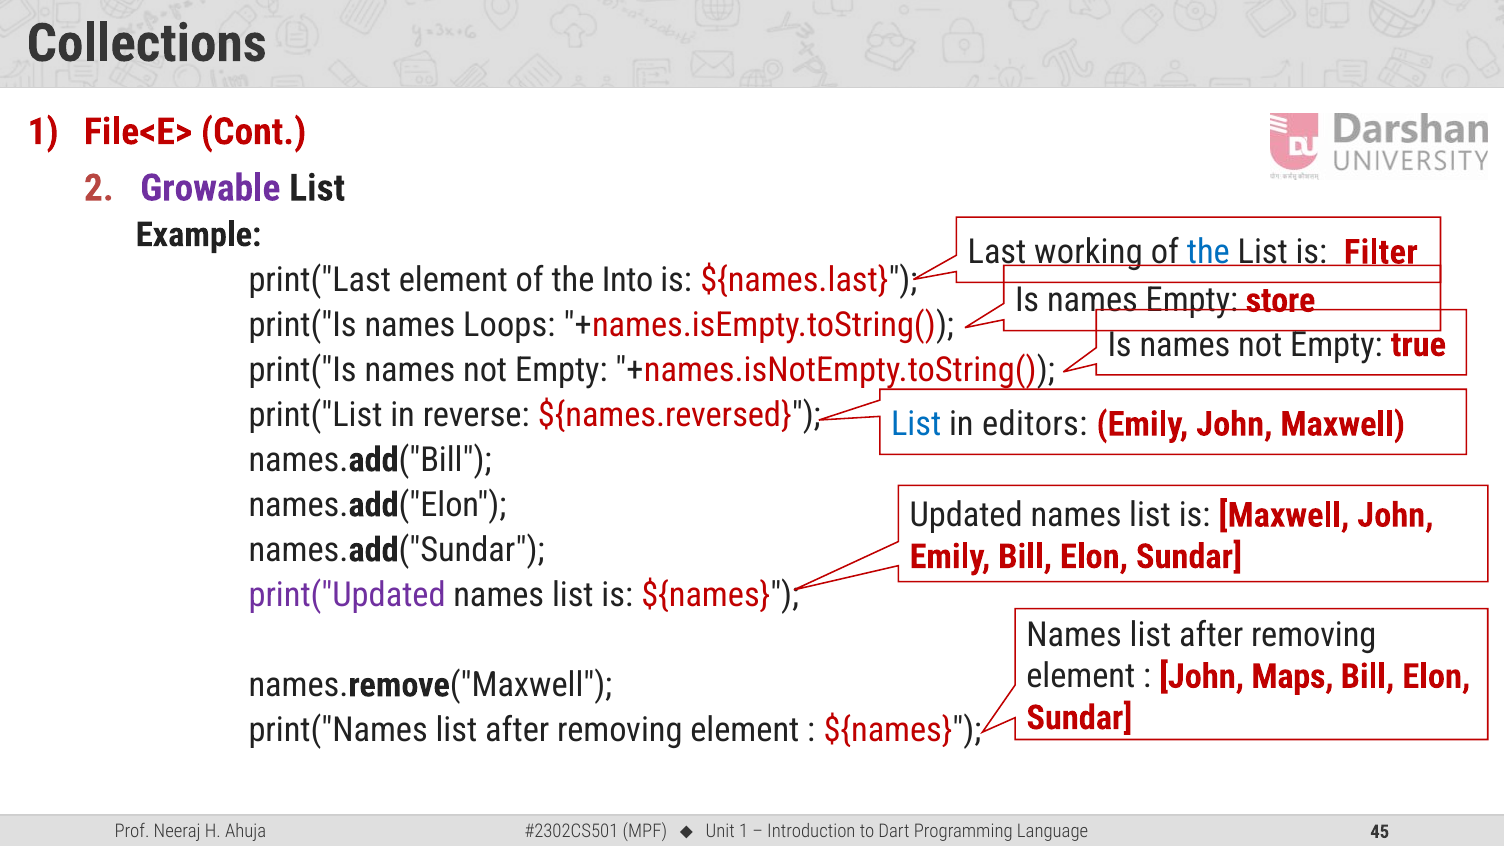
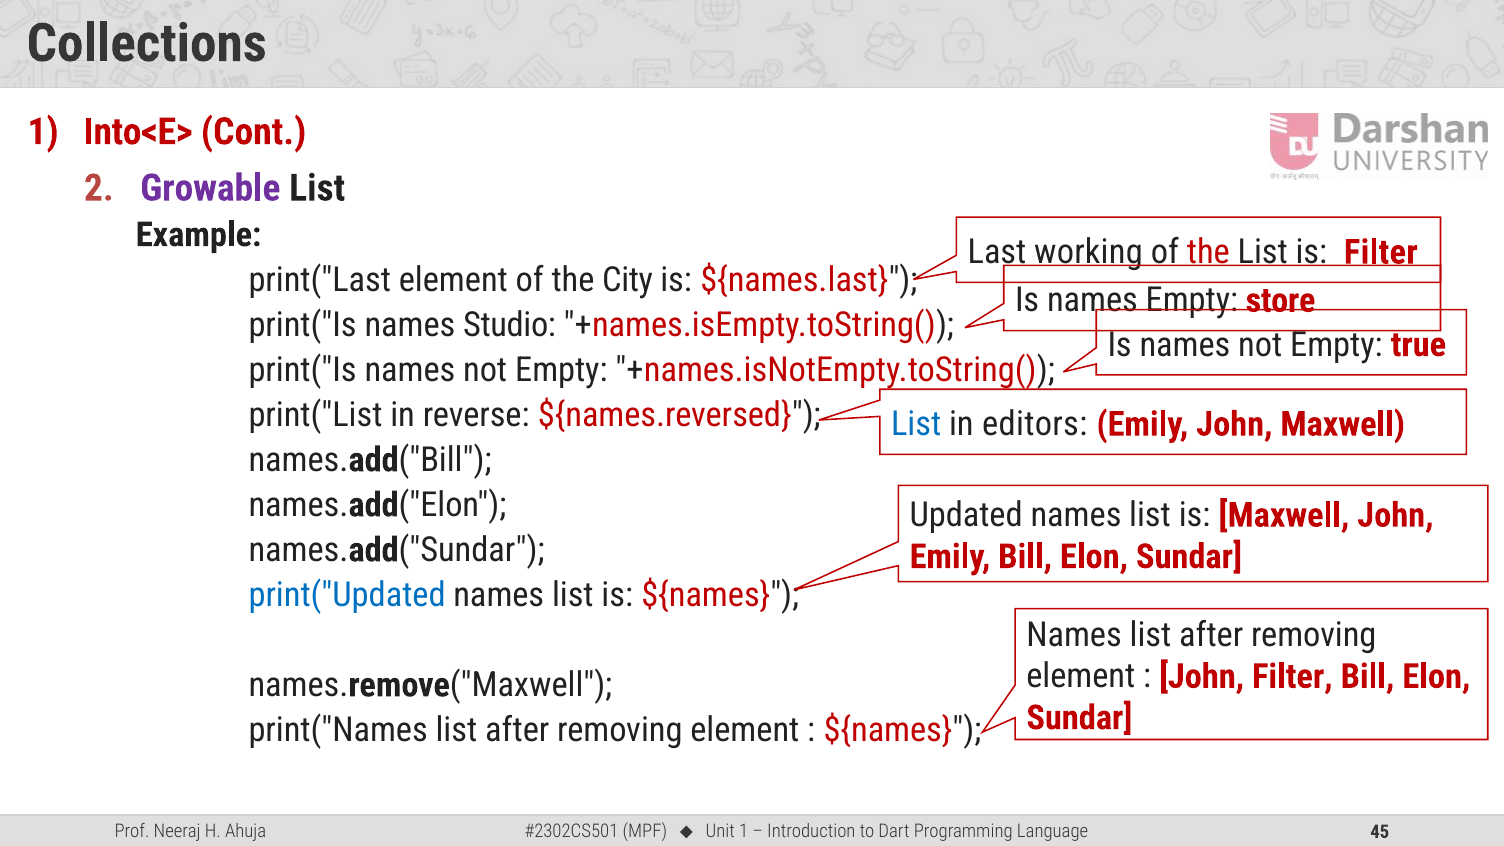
File<E>: File<E> -> Into<E>
the at (1208, 252) colour: blue -> red
Into: Into -> City
Loops: Loops -> Studio
print("Updated colour: purple -> blue
John Maps: Maps -> Filter
